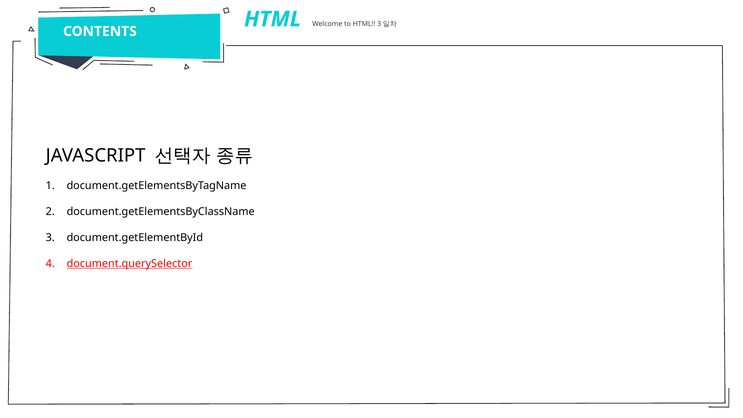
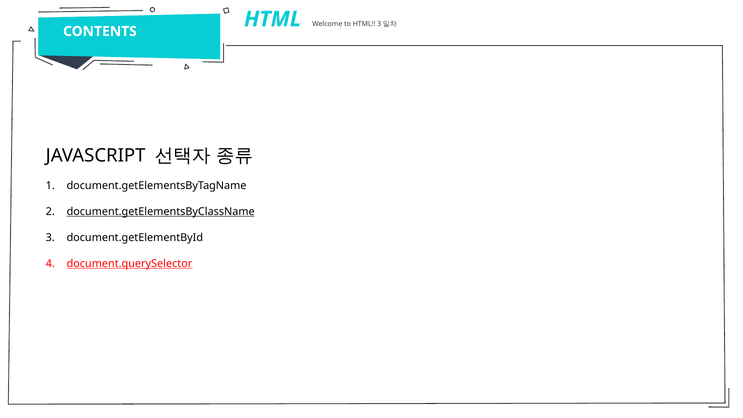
document.getElementsByClassName underline: none -> present
